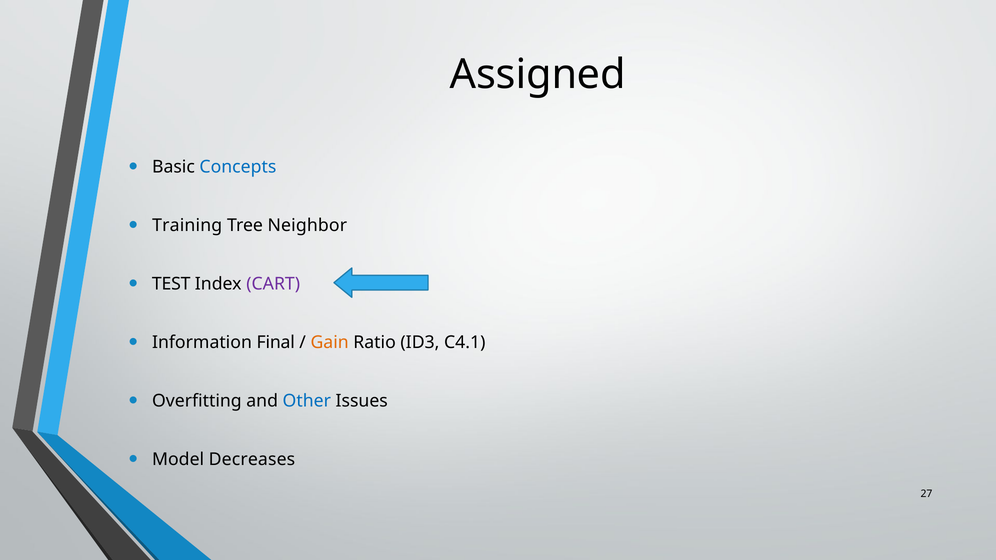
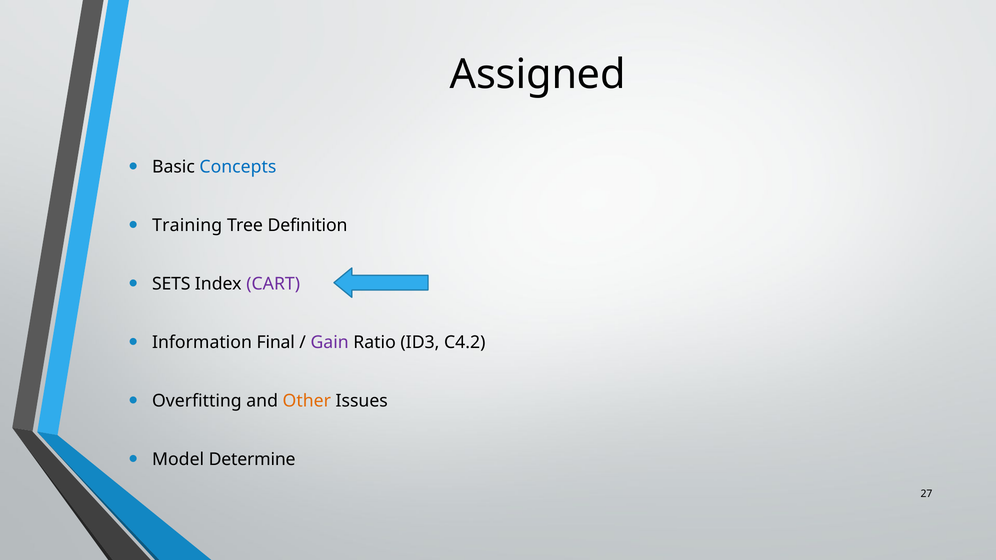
Neighbor: Neighbor -> Definition
TEST: TEST -> SETS
Gain colour: orange -> purple
C4.1: C4.1 -> C4.2
Other colour: blue -> orange
Decreases: Decreases -> Determine
